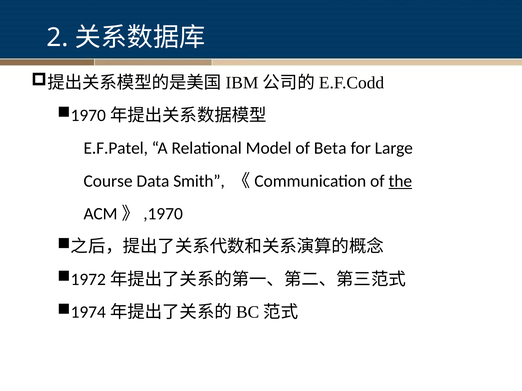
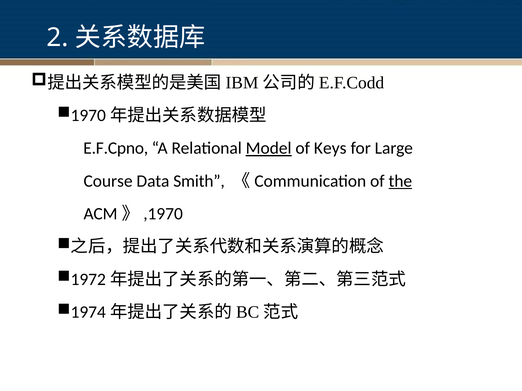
E.F.Patel: E.F.Patel -> E.F.Cpno
Model underline: none -> present
Beta: Beta -> Keys
